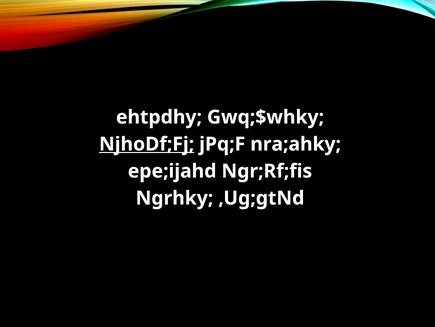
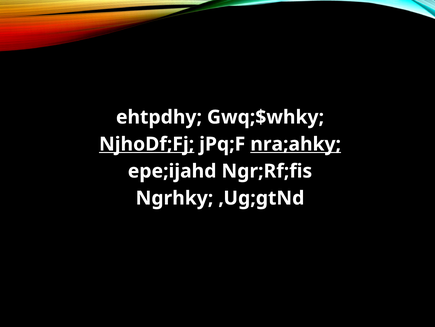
nra;ahky underline: none -> present
